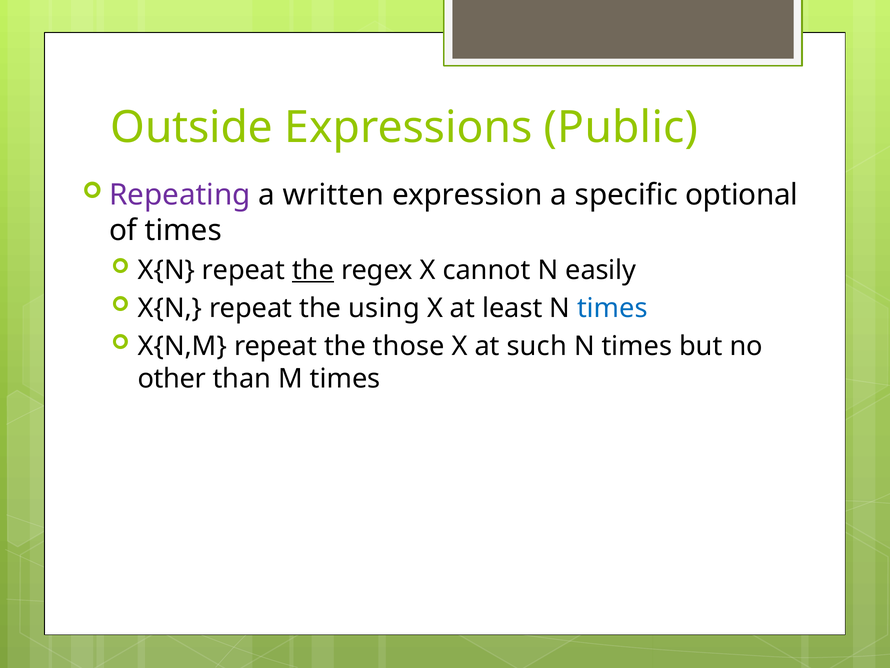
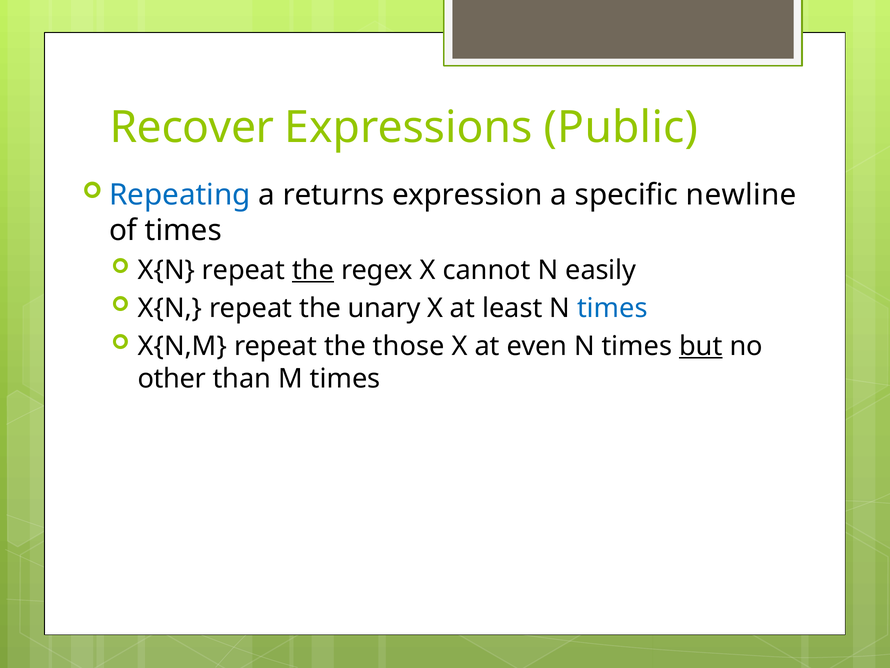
Outside: Outside -> Recover
Repeating colour: purple -> blue
written: written -> returns
optional: optional -> newline
using: using -> unary
such: such -> even
but underline: none -> present
